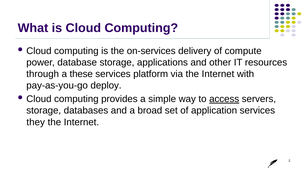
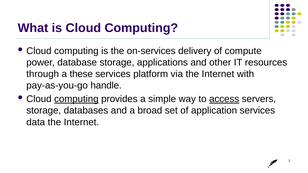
deploy: deploy -> handle
computing at (76, 99) underline: none -> present
they: they -> data
